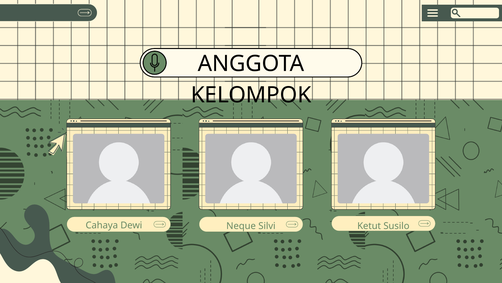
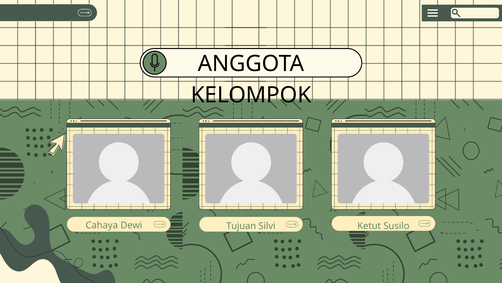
Neque: Neque -> Tujuan
